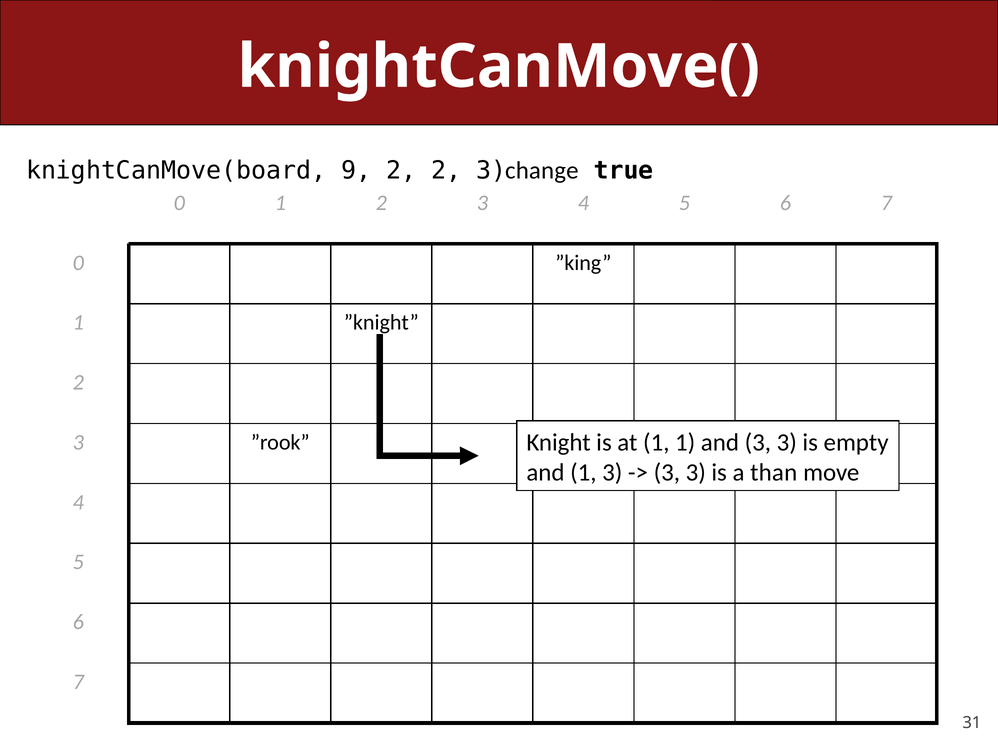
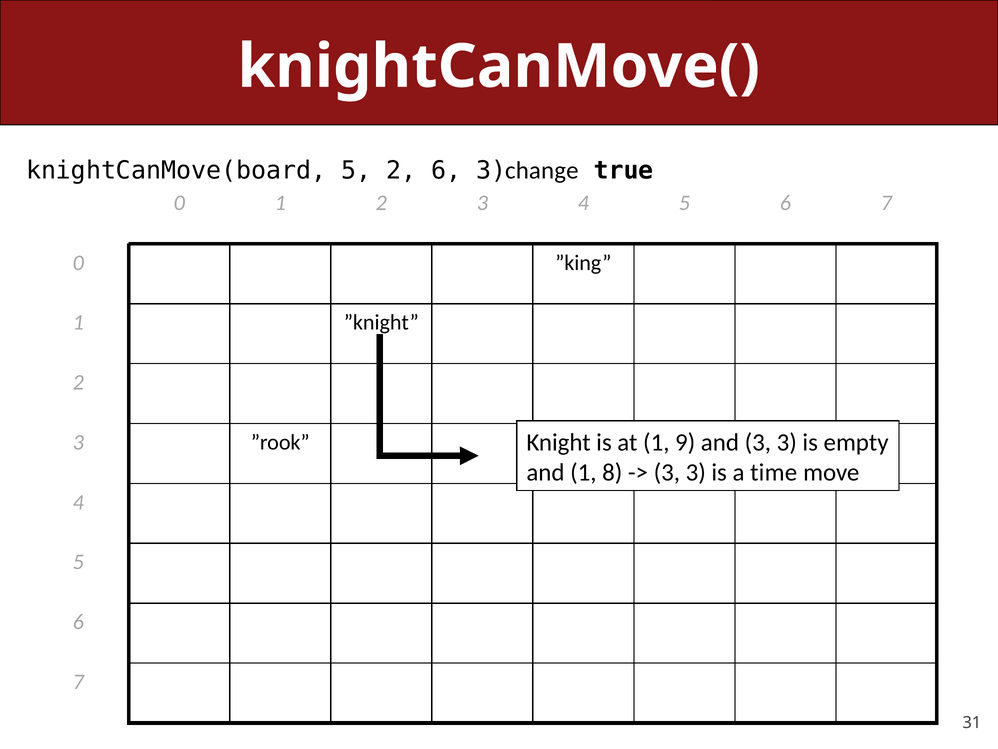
knightCanMove(board 9: 9 -> 5
2 2: 2 -> 6
1 1: 1 -> 9
1 3: 3 -> 8
than: than -> time
